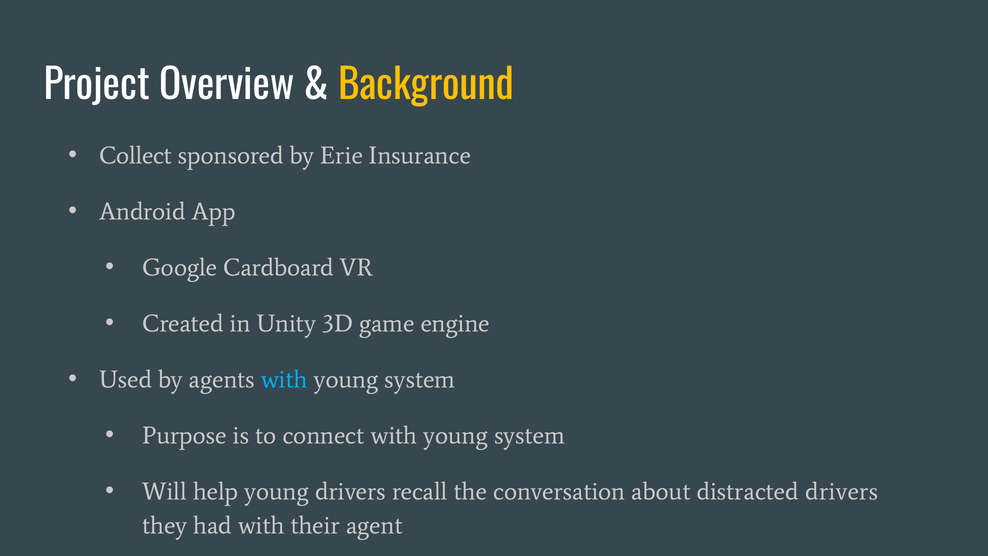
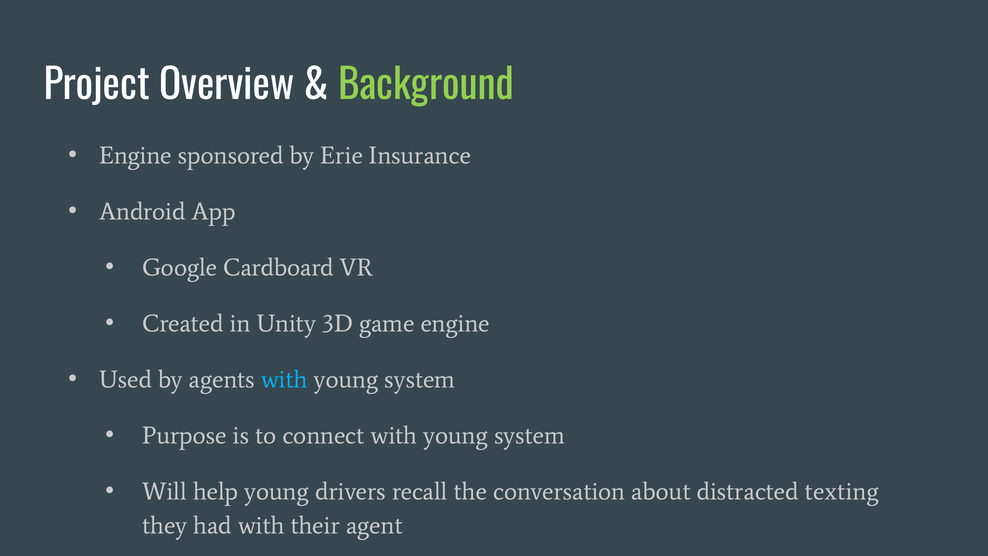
Background colour: yellow -> light green
Collect at (136, 155): Collect -> Engine
distracted drivers: drivers -> texting
